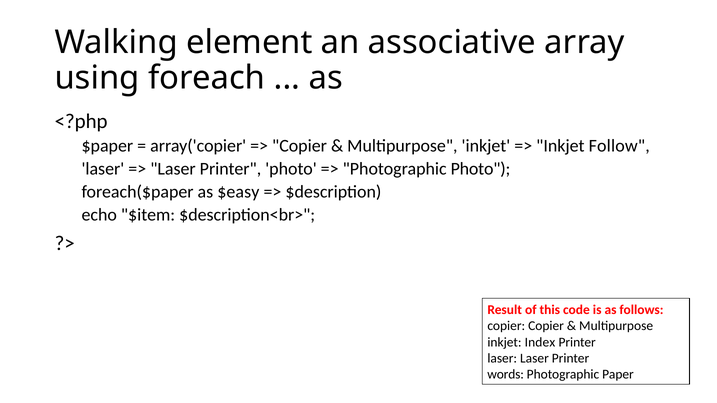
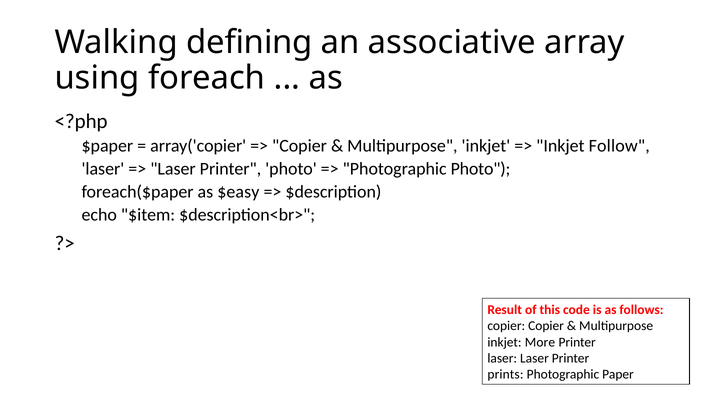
element: element -> defining
Index: Index -> More
words: words -> prints
